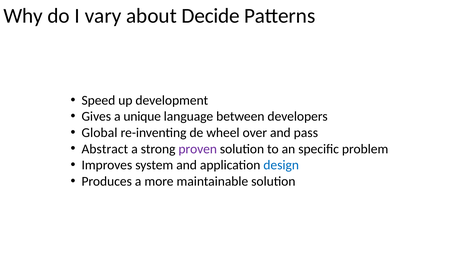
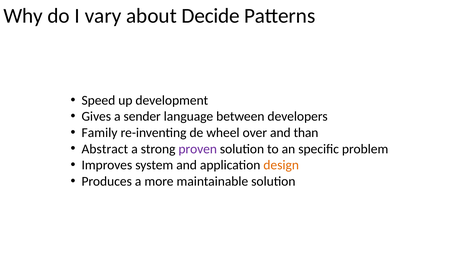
unique: unique -> sender
Global: Global -> Family
pass: pass -> than
design colour: blue -> orange
